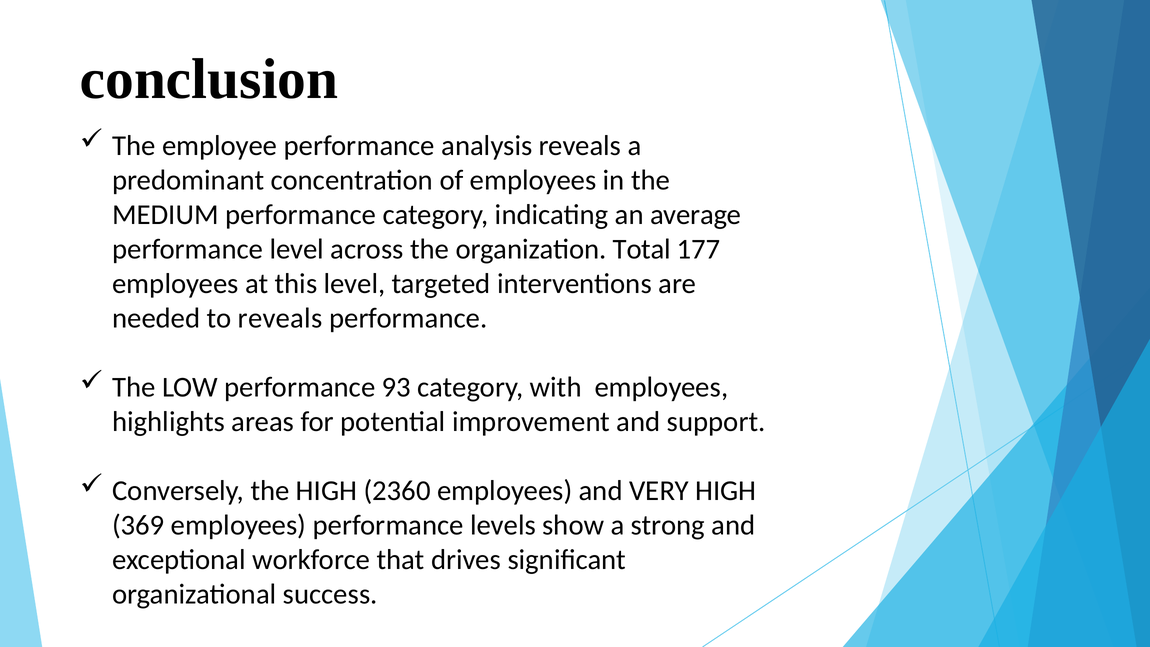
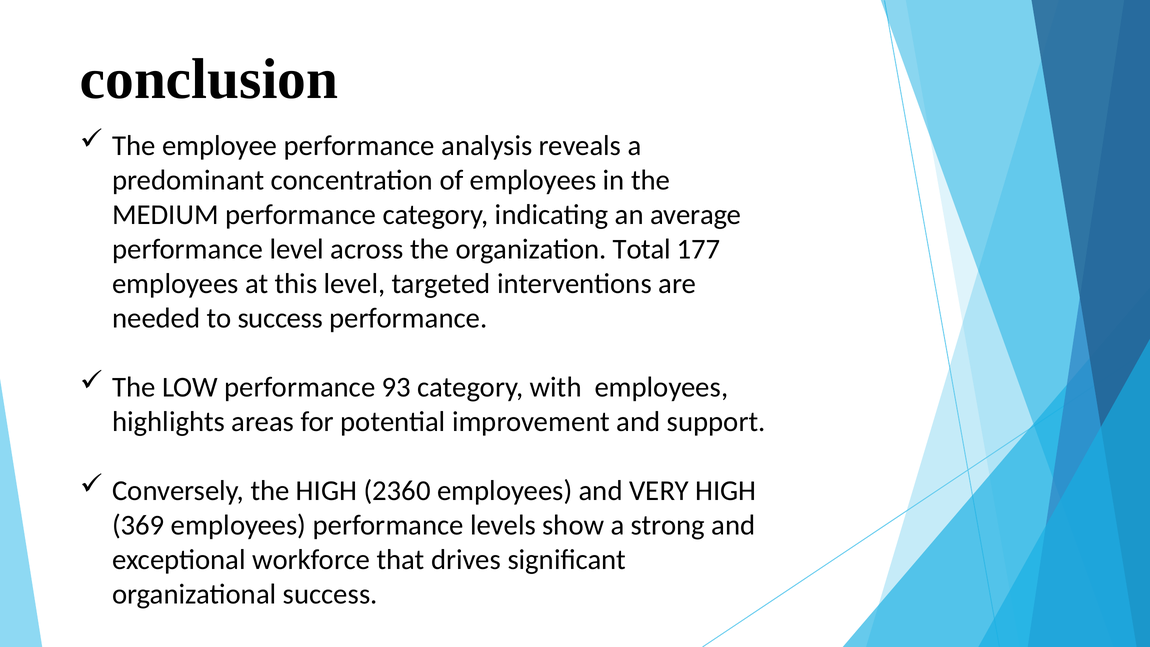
to reveals: reveals -> success
